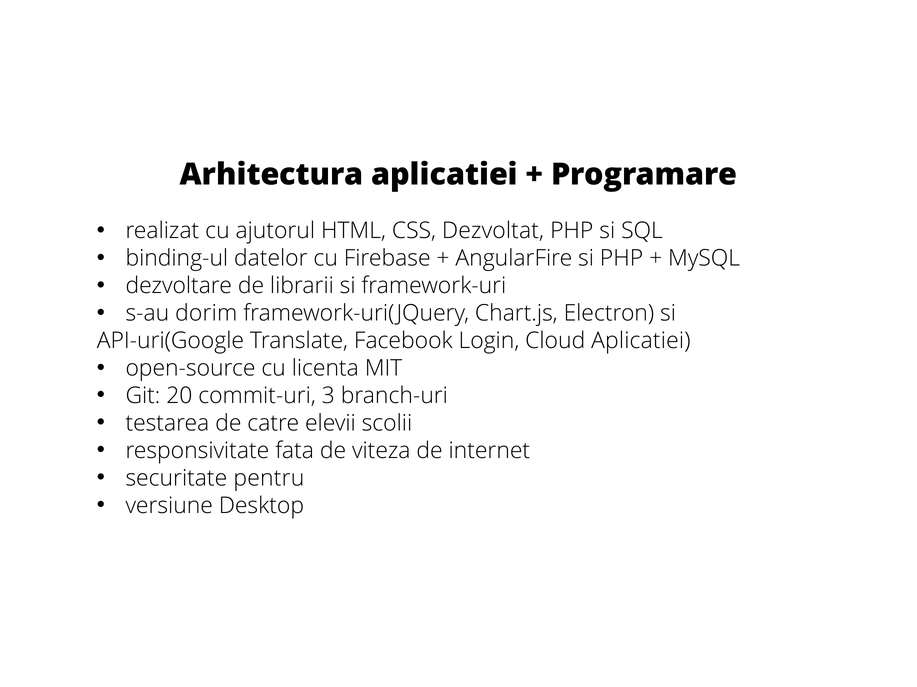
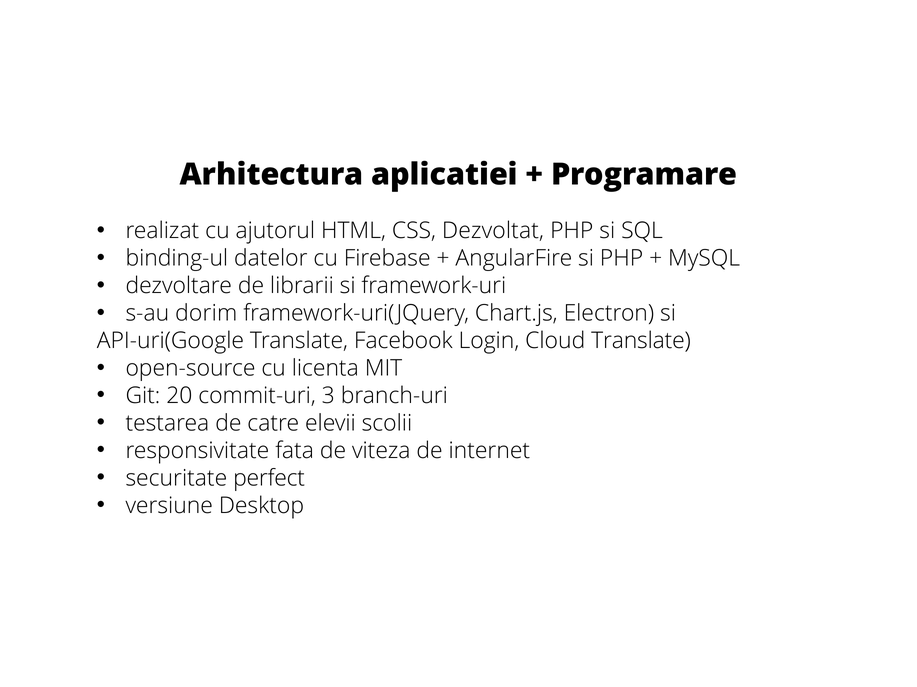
Cloud Aplicatiei: Aplicatiei -> Translate
pentru: pentru -> perfect
